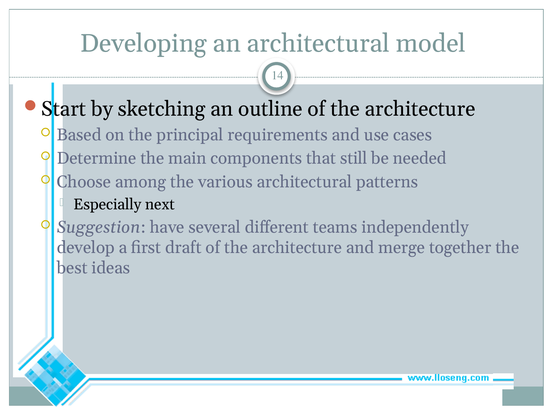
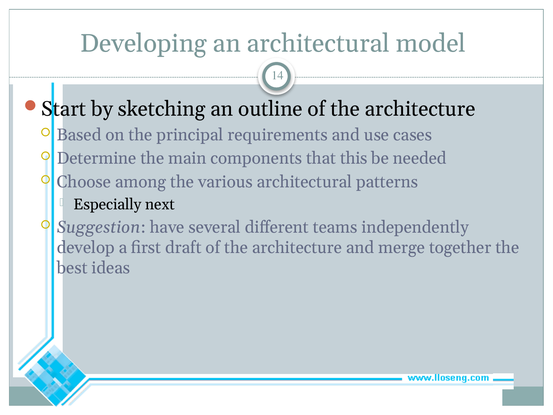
still: still -> this
